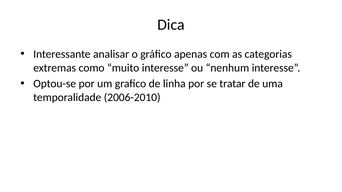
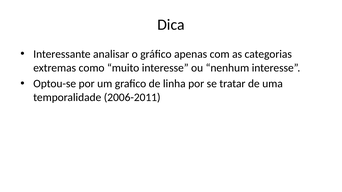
2006-2010: 2006-2010 -> 2006-2011
